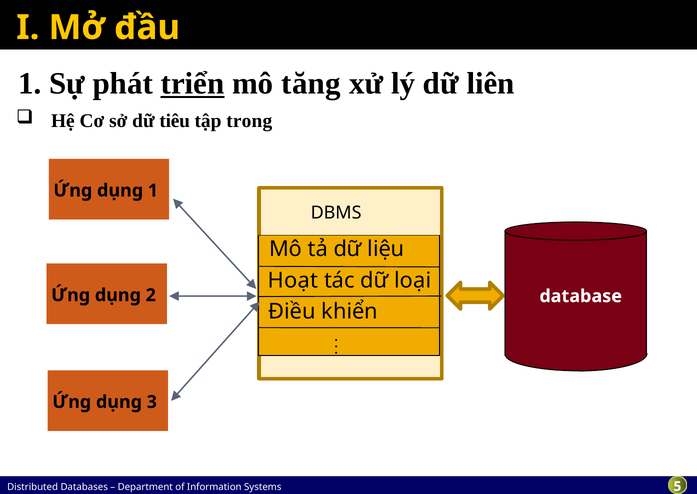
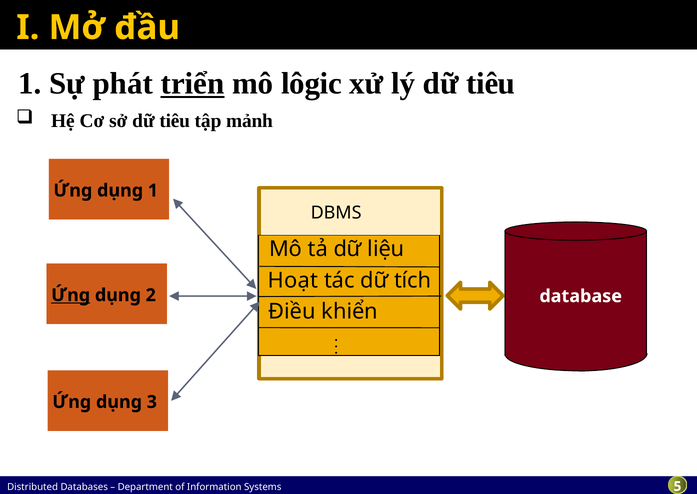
tăng: tăng -> lôgic
lý dữ liên: liên -> tiêu
trong: trong -> mảnh
loại: loại -> tích
Ứng at (71, 295) underline: none -> present
